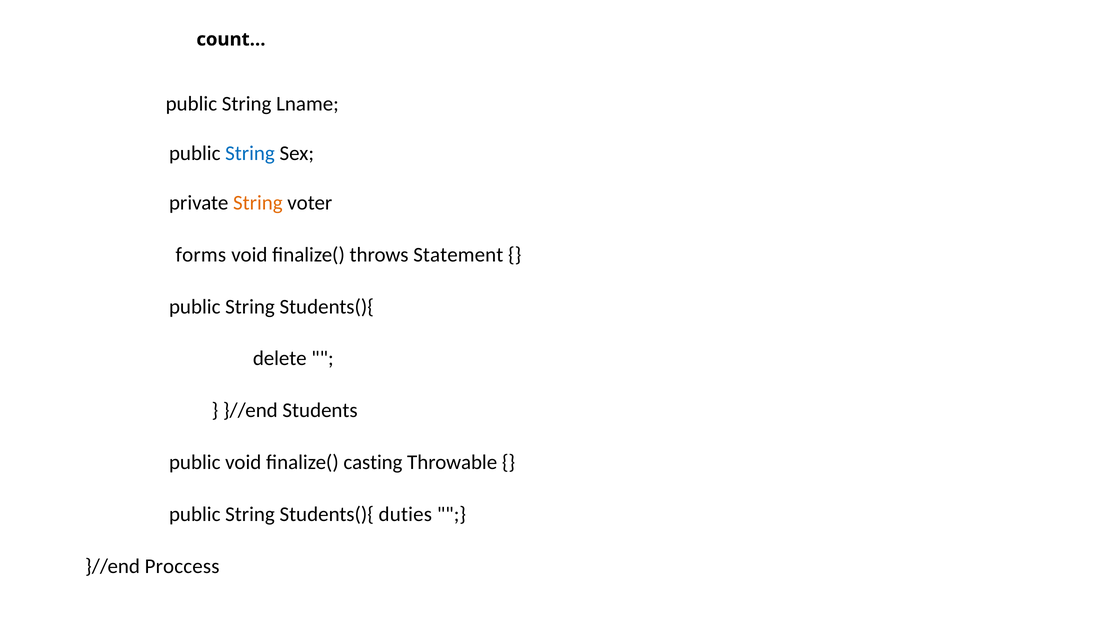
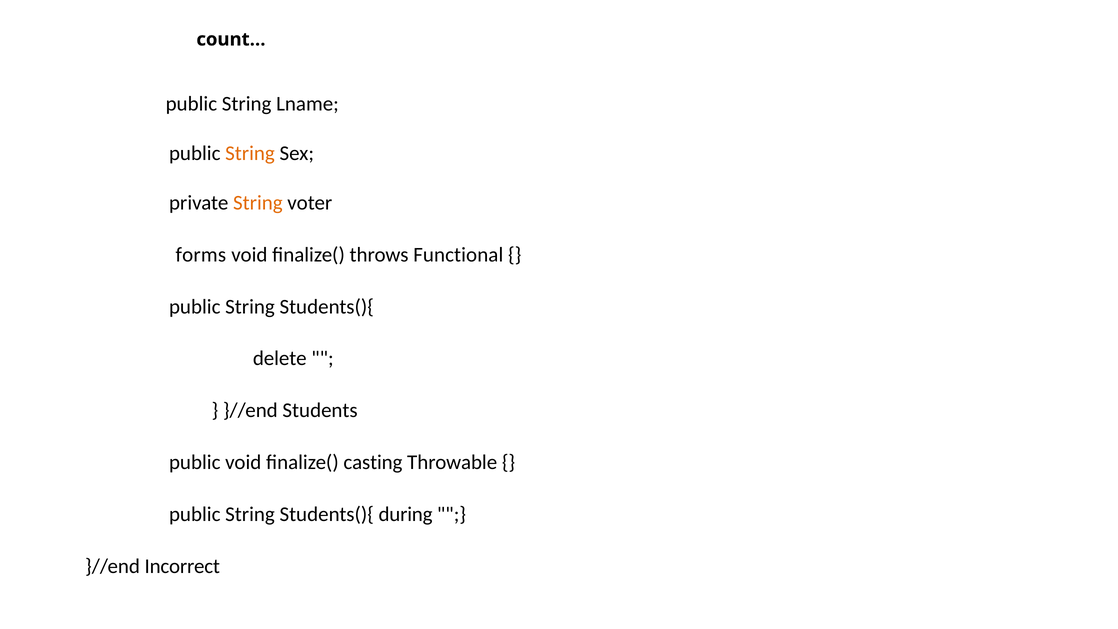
String at (250, 153) colour: blue -> orange
Statement: Statement -> Functional
duties: duties -> during
Proccess: Proccess -> Incorrect
